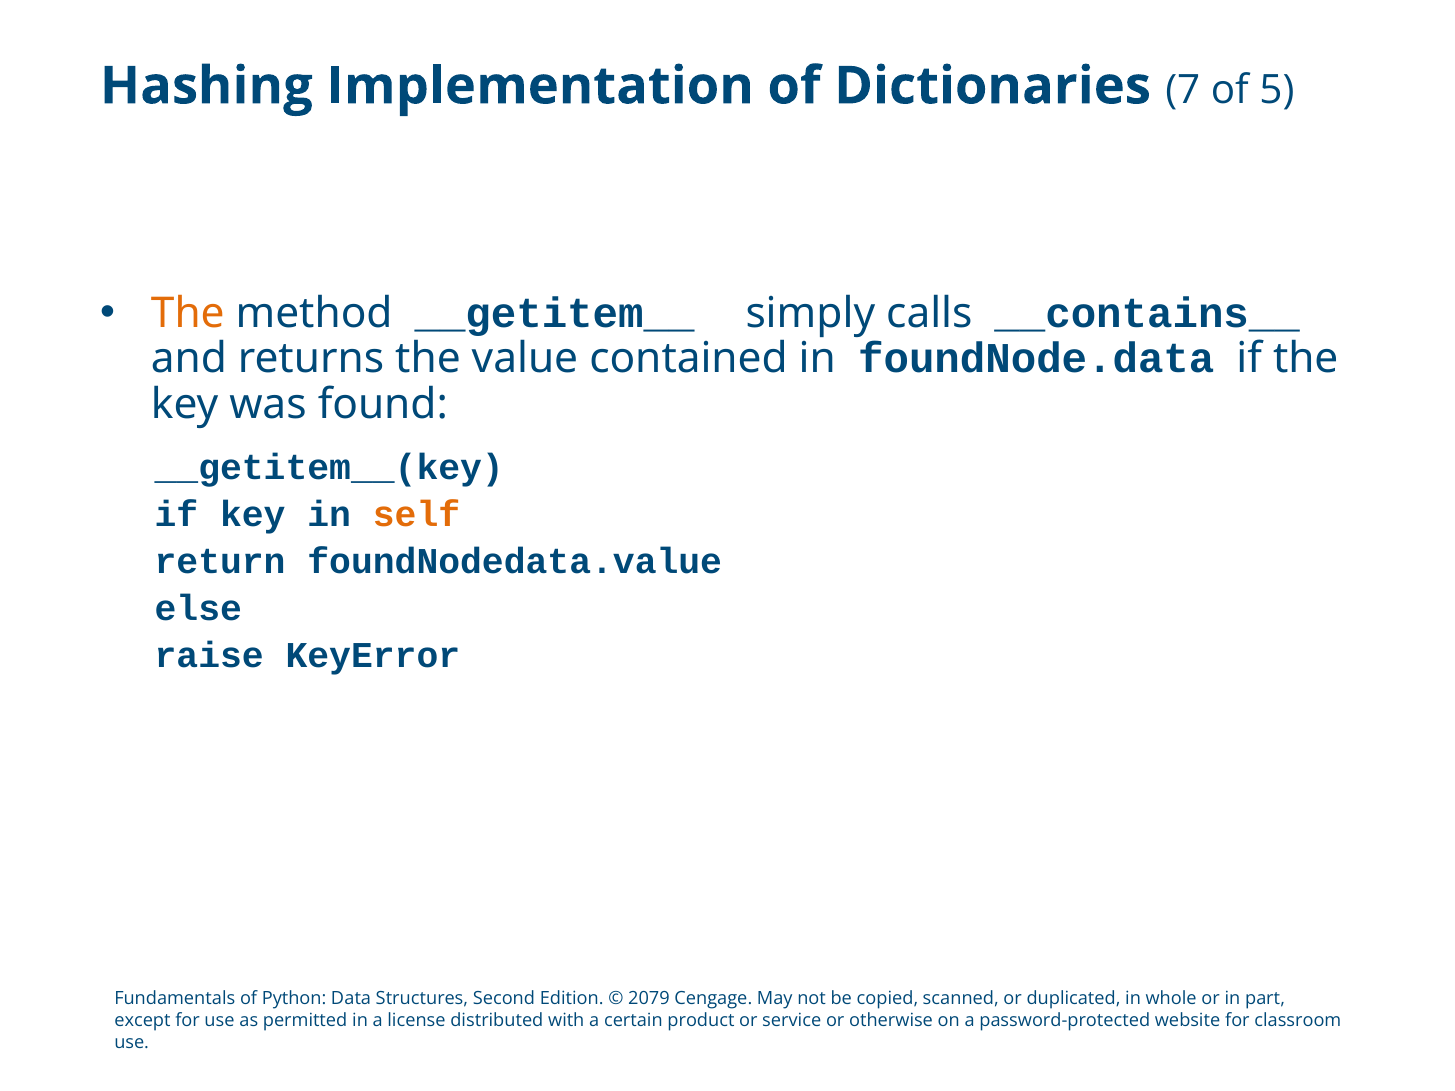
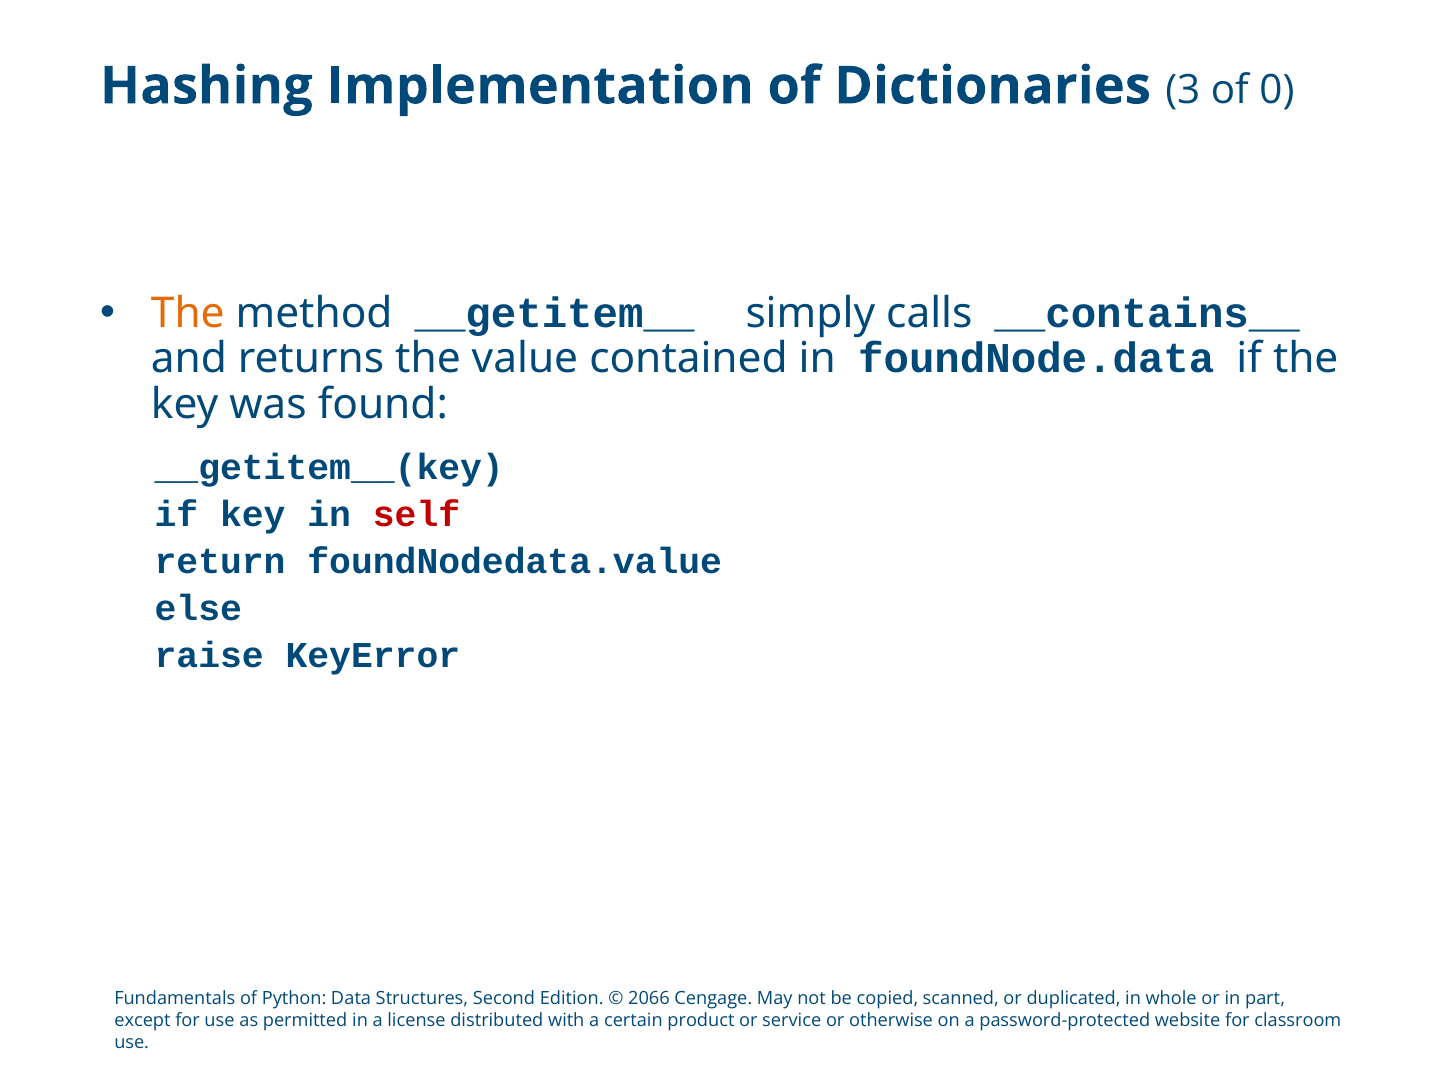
7: 7 -> 3
5: 5 -> 0
self colour: orange -> red
2079: 2079 -> 2066
